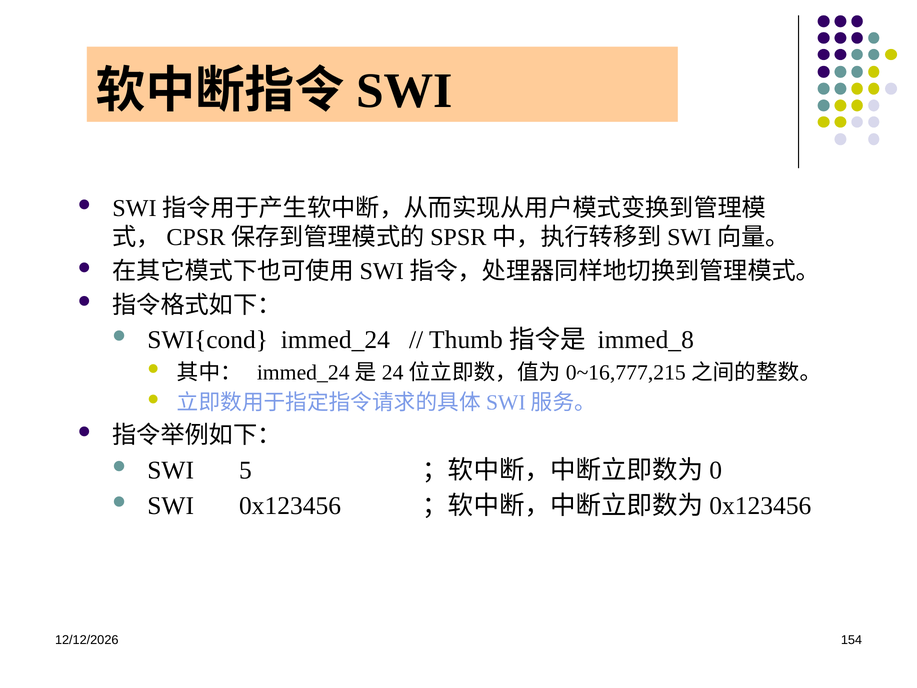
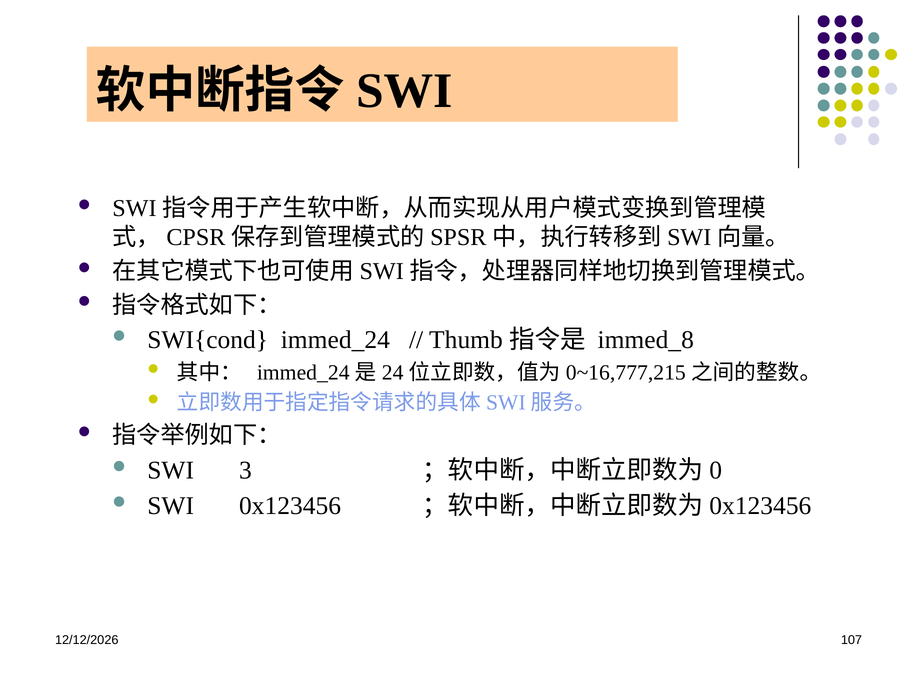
5: 5 -> 3
154: 154 -> 107
